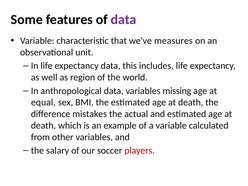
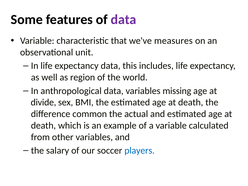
equal: equal -> divide
mistakes: mistakes -> common
players colour: red -> blue
